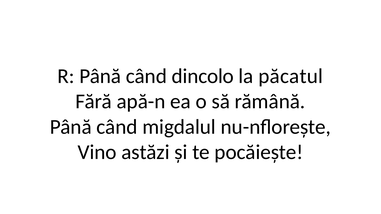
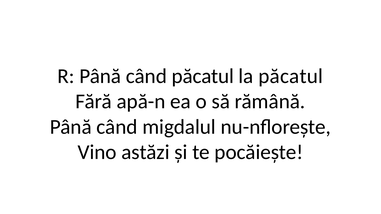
când dincolo: dincolo -> păcatul
